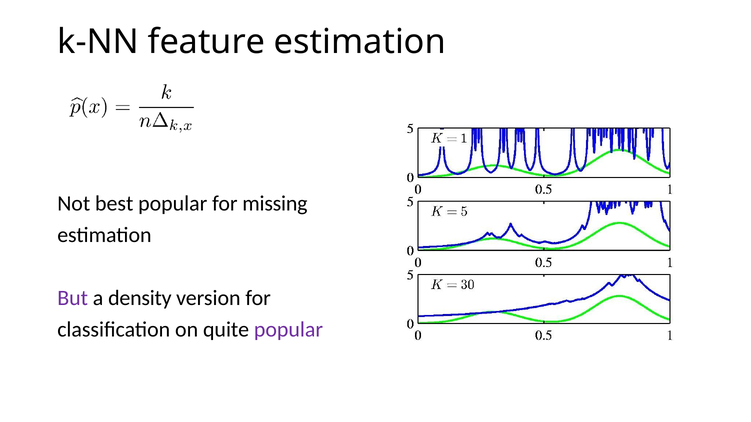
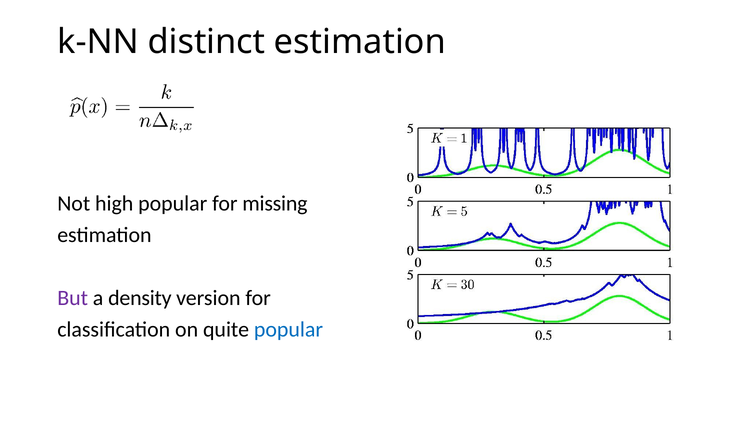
feature: feature -> distinct
best: best -> high
popular at (288, 330) colour: purple -> blue
